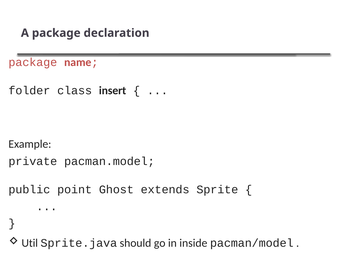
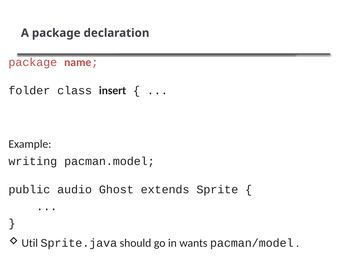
private: private -> writing
point: point -> audio
inside: inside -> wants
